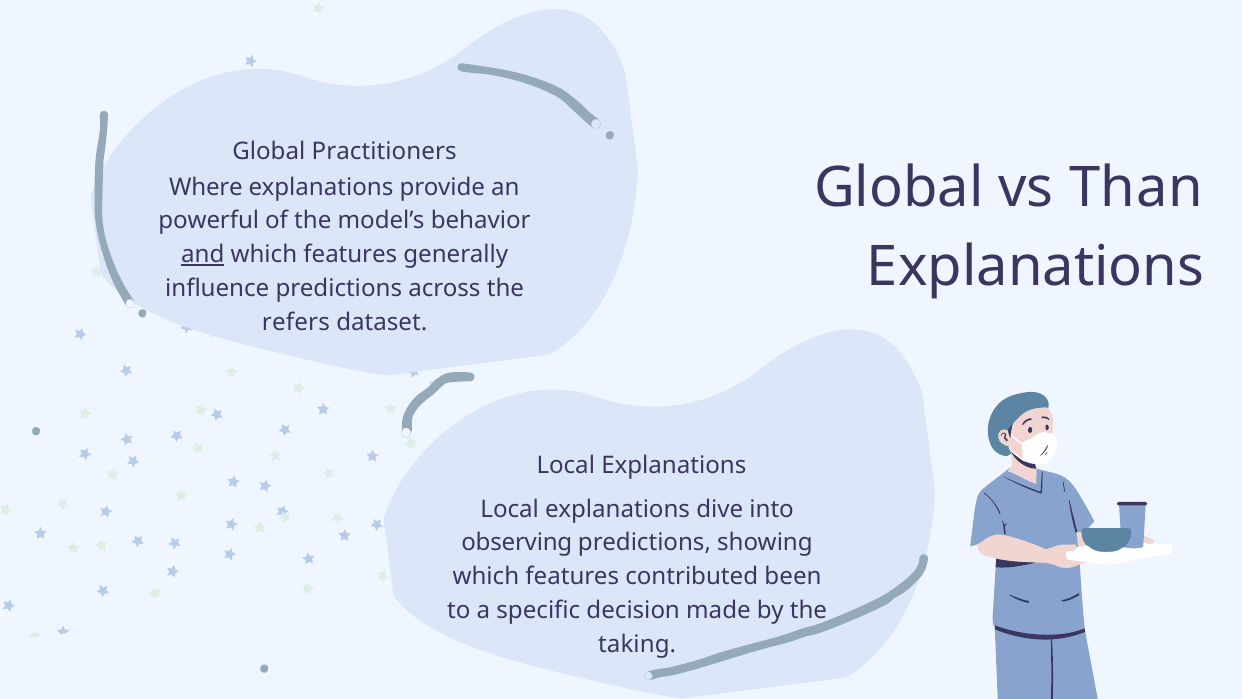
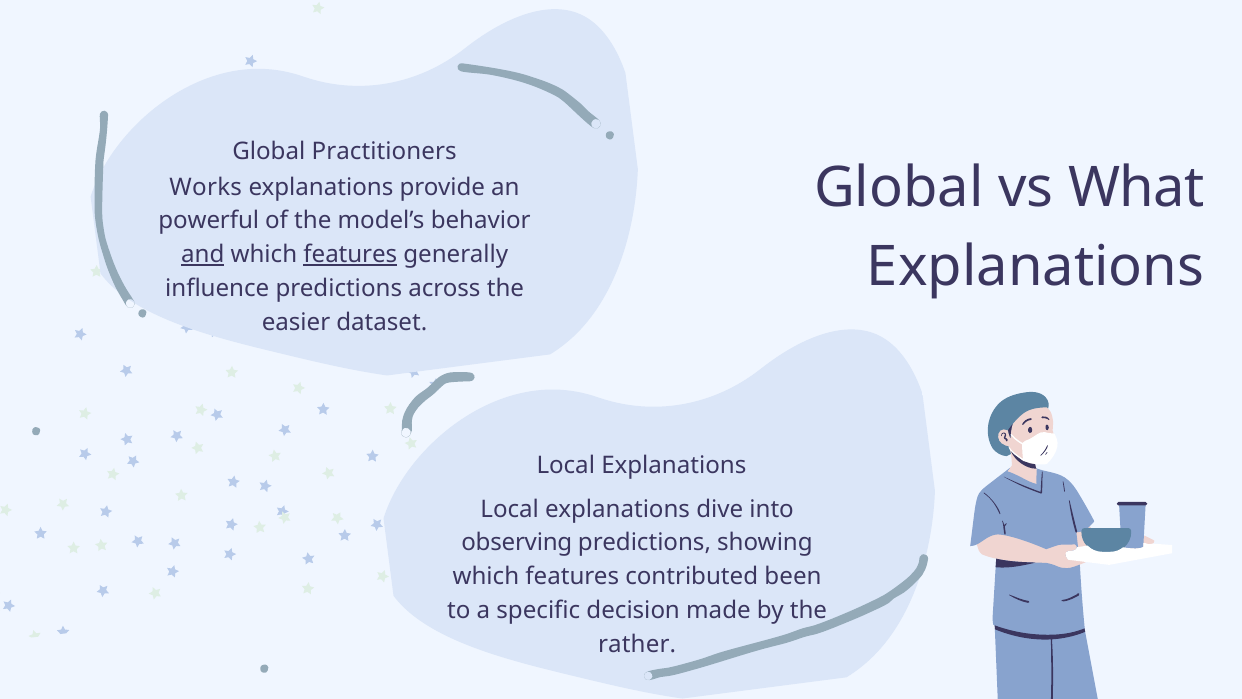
Than: Than -> What
Where: Where -> Works
features at (350, 255) underline: none -> present
refers: refers -> easier
taking: taking -> rather
